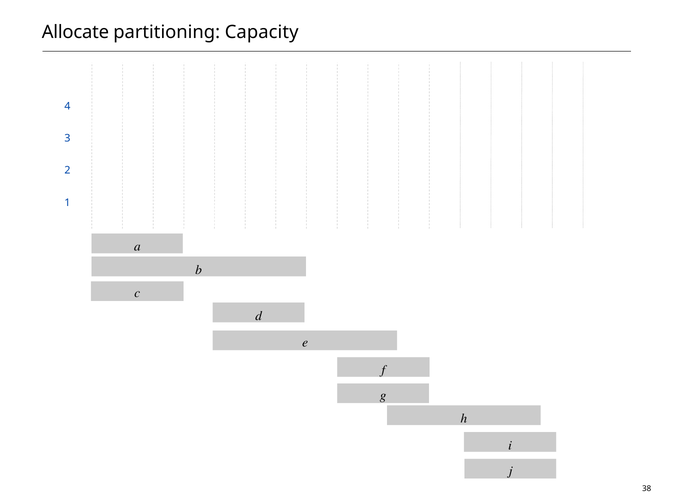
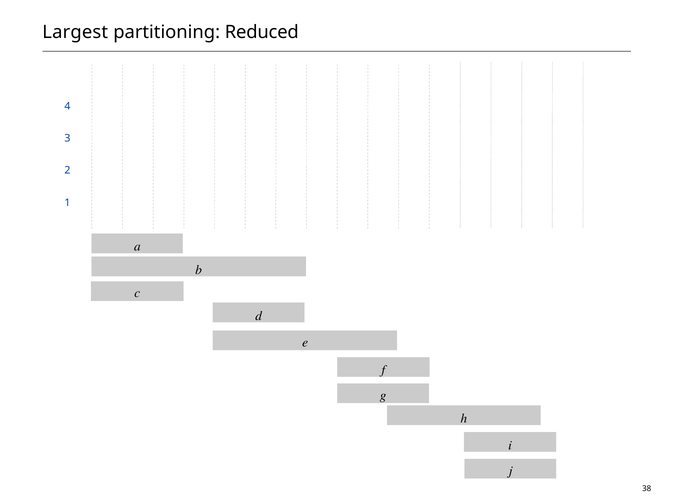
Allocate: Allocate -> Largest
Capacity: Capacity -> Reduced
